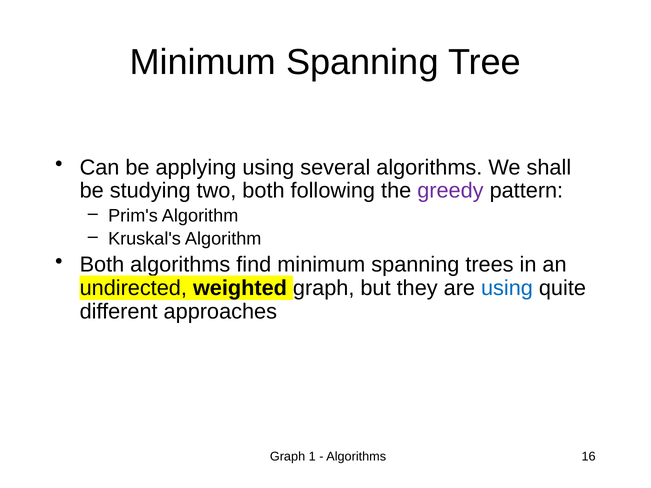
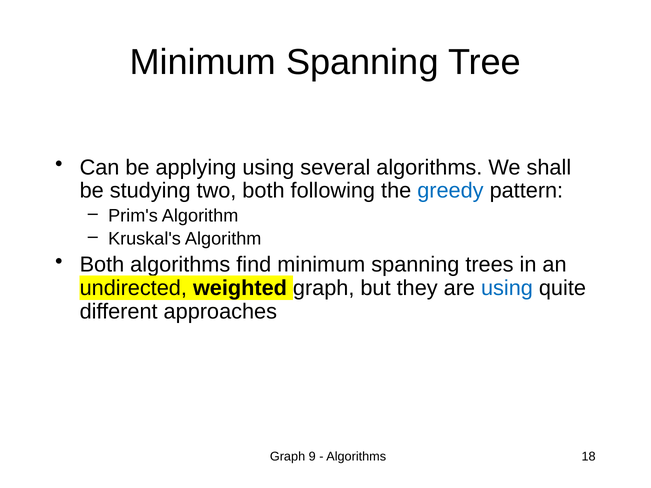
greedy colour: purple -> blue
1: 1 -> 9
16: 16 -> 18
